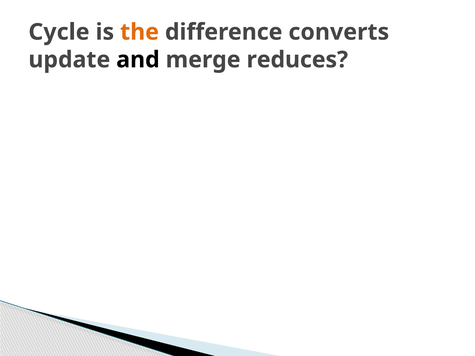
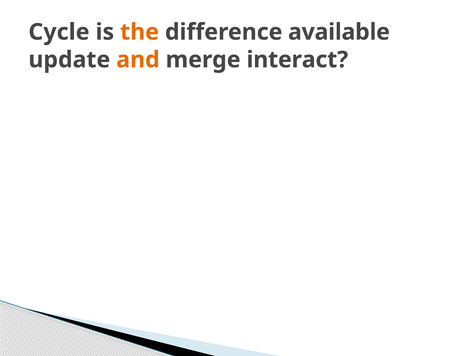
converts: converts -> available
and colour: black -> orange
reduces: reduces -> interact
